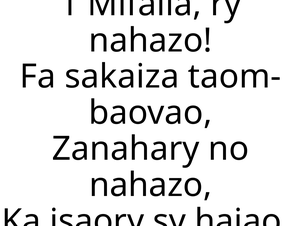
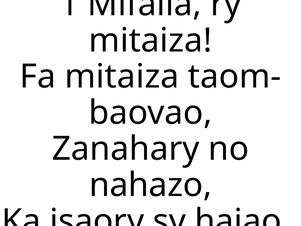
nahazo at (150, 40): nahazo -> mitaiza
Fa sakaiza: sakaiza -> mitaiza
